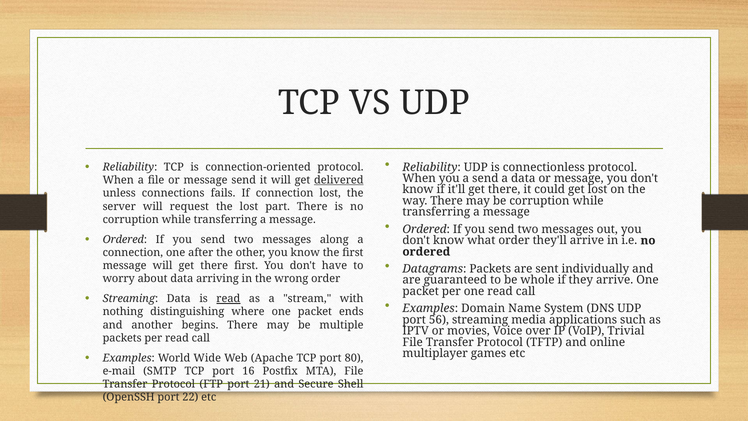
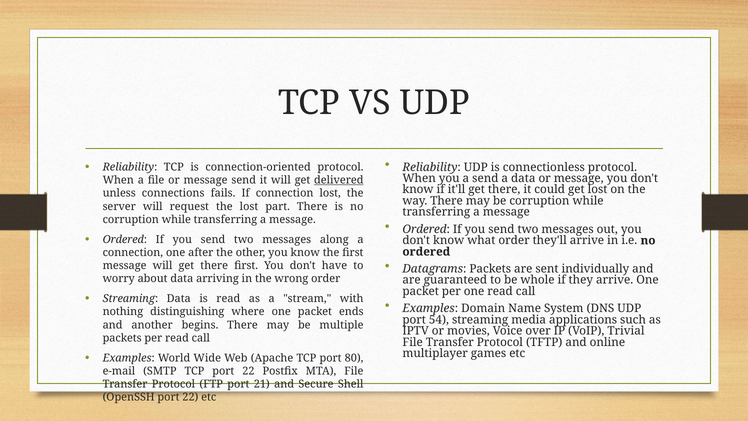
read at (228, 299) underline: present -> none
56: 56 -> 54
TCP port 16: 16 -> 22
